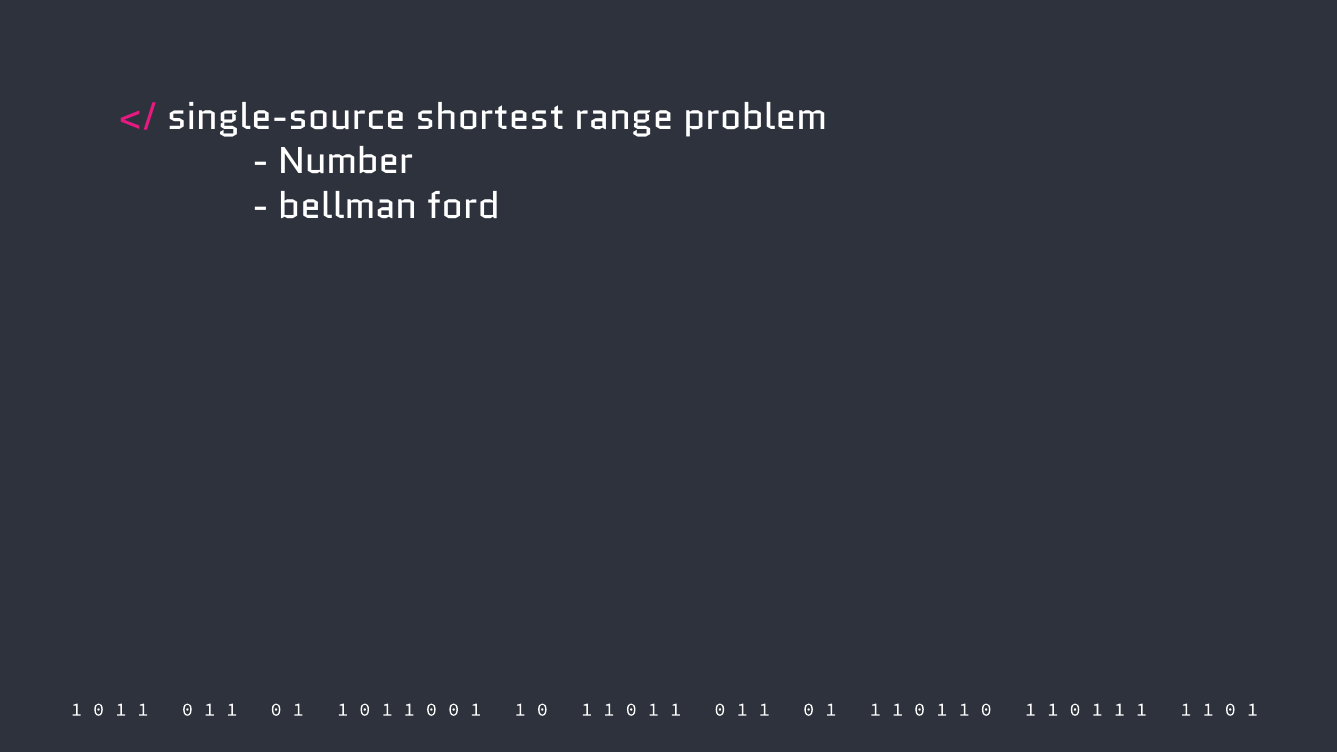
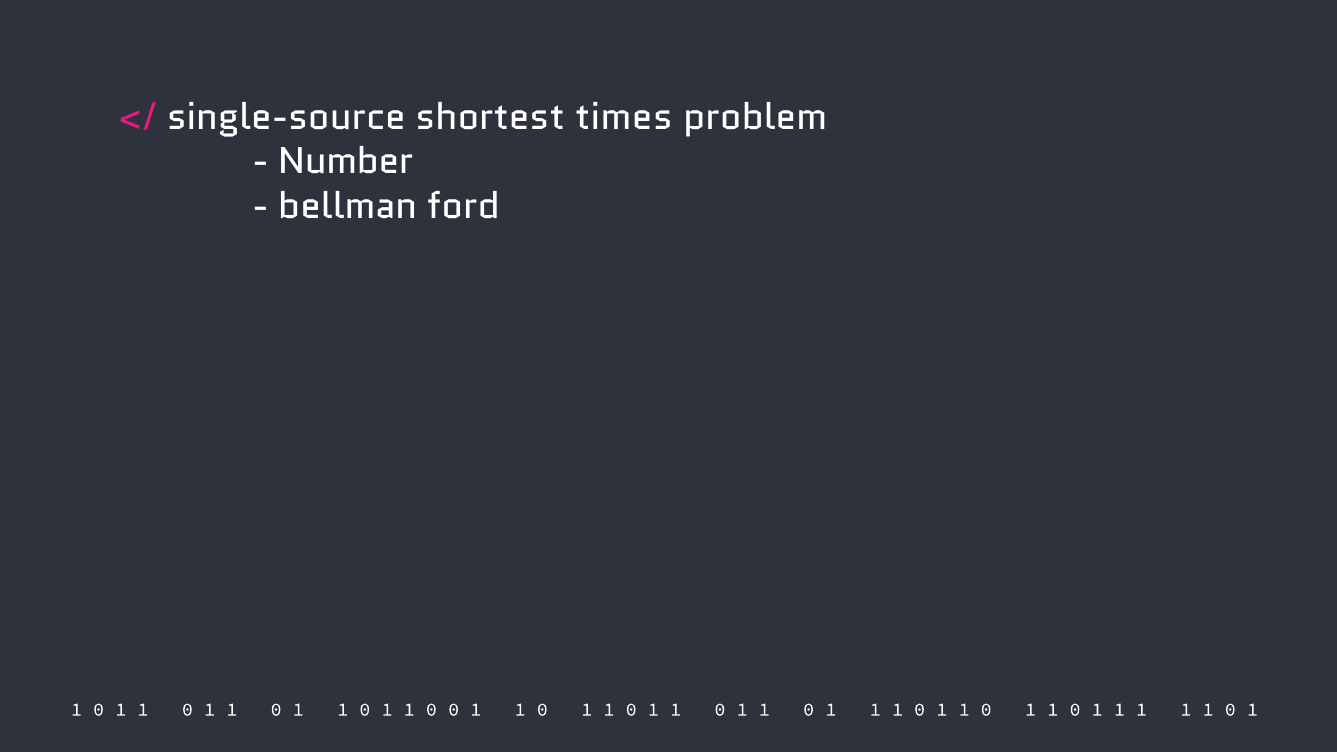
range: range -> times
